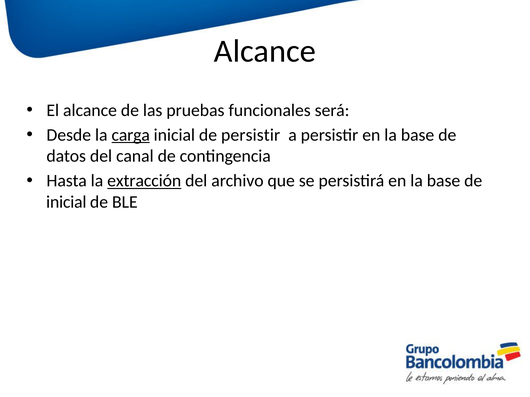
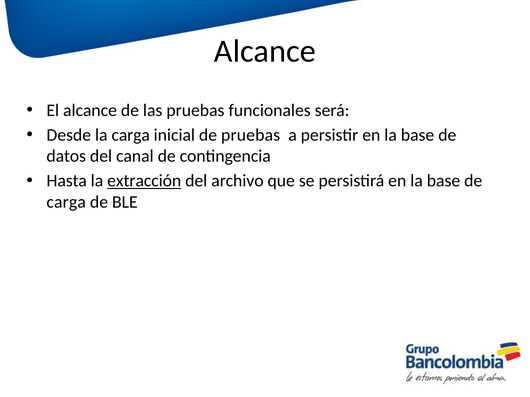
carga at (131, 135) underline: present -> none
de persistir: persistir -> pruebas
inicial at (66, 202): inicial -> carga
